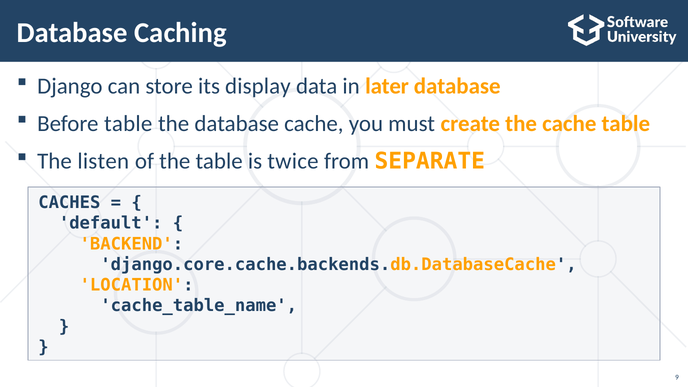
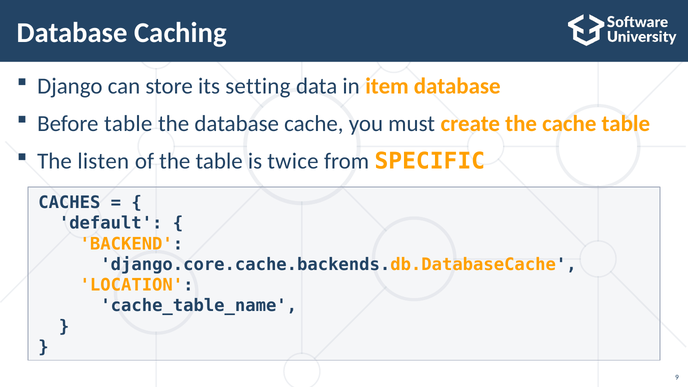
display: display -> setting
later: later -> item
SEPARATE: SEPARATE -> SPECIFIC
